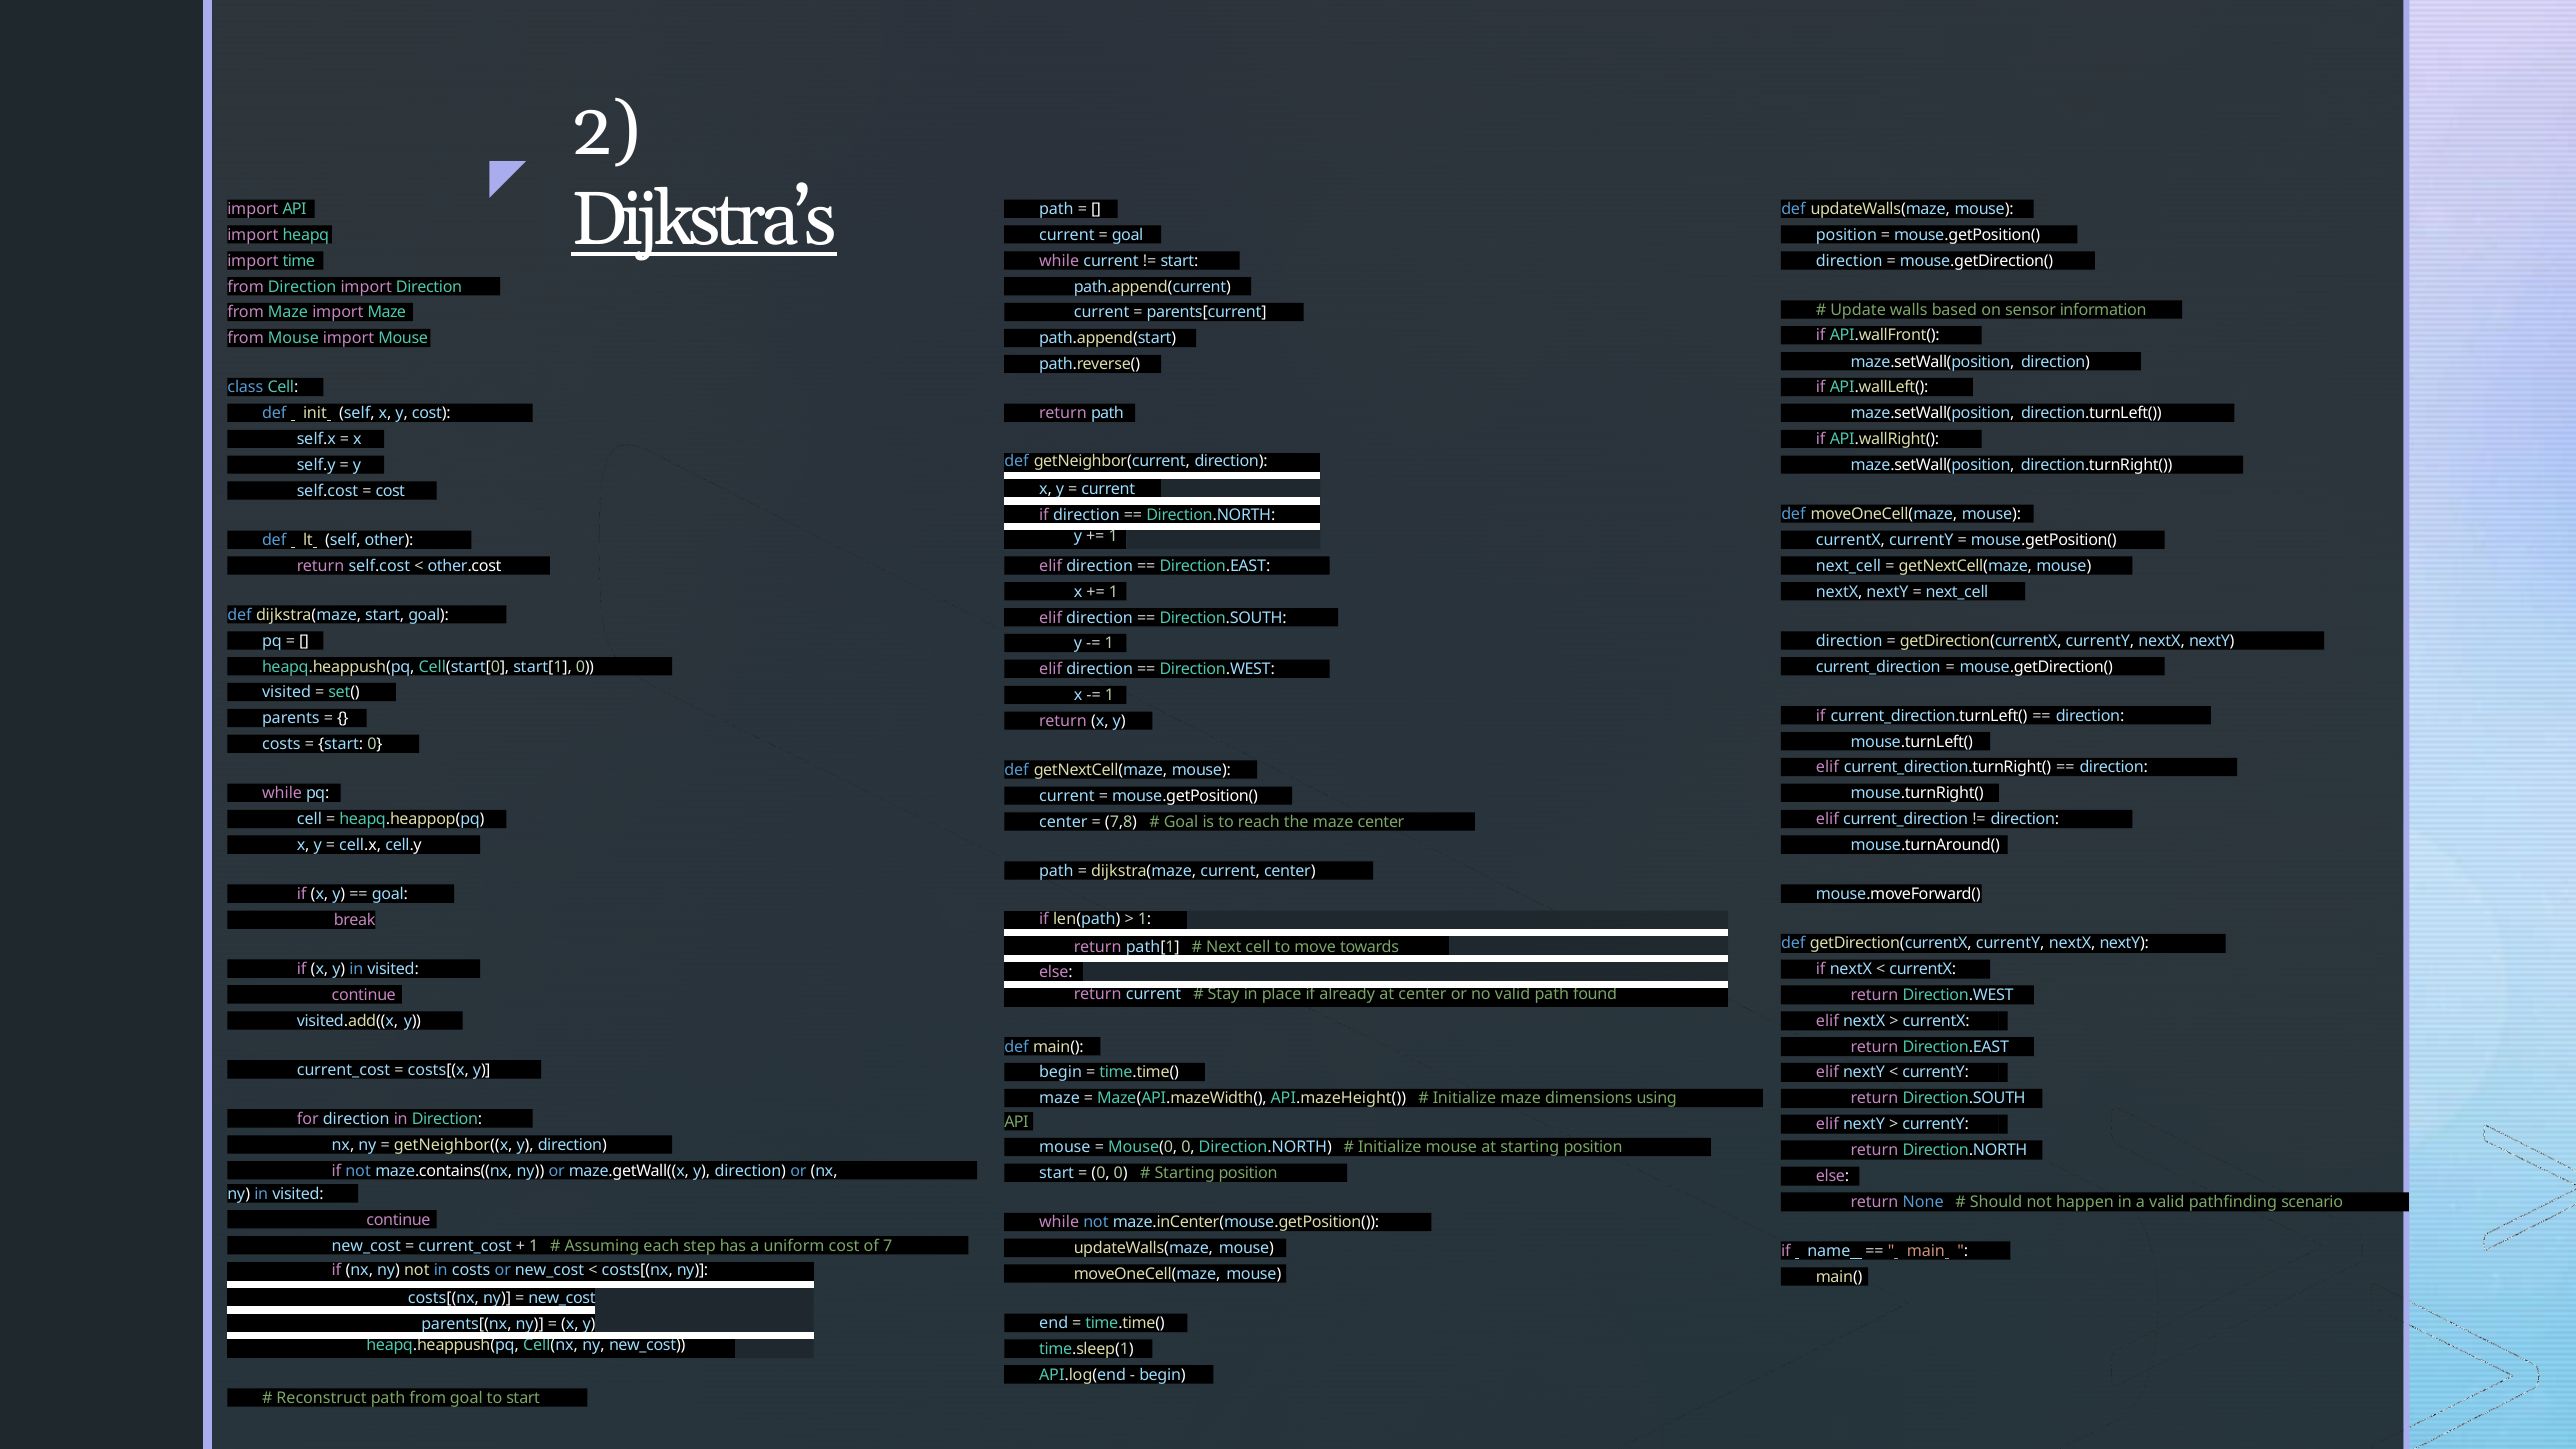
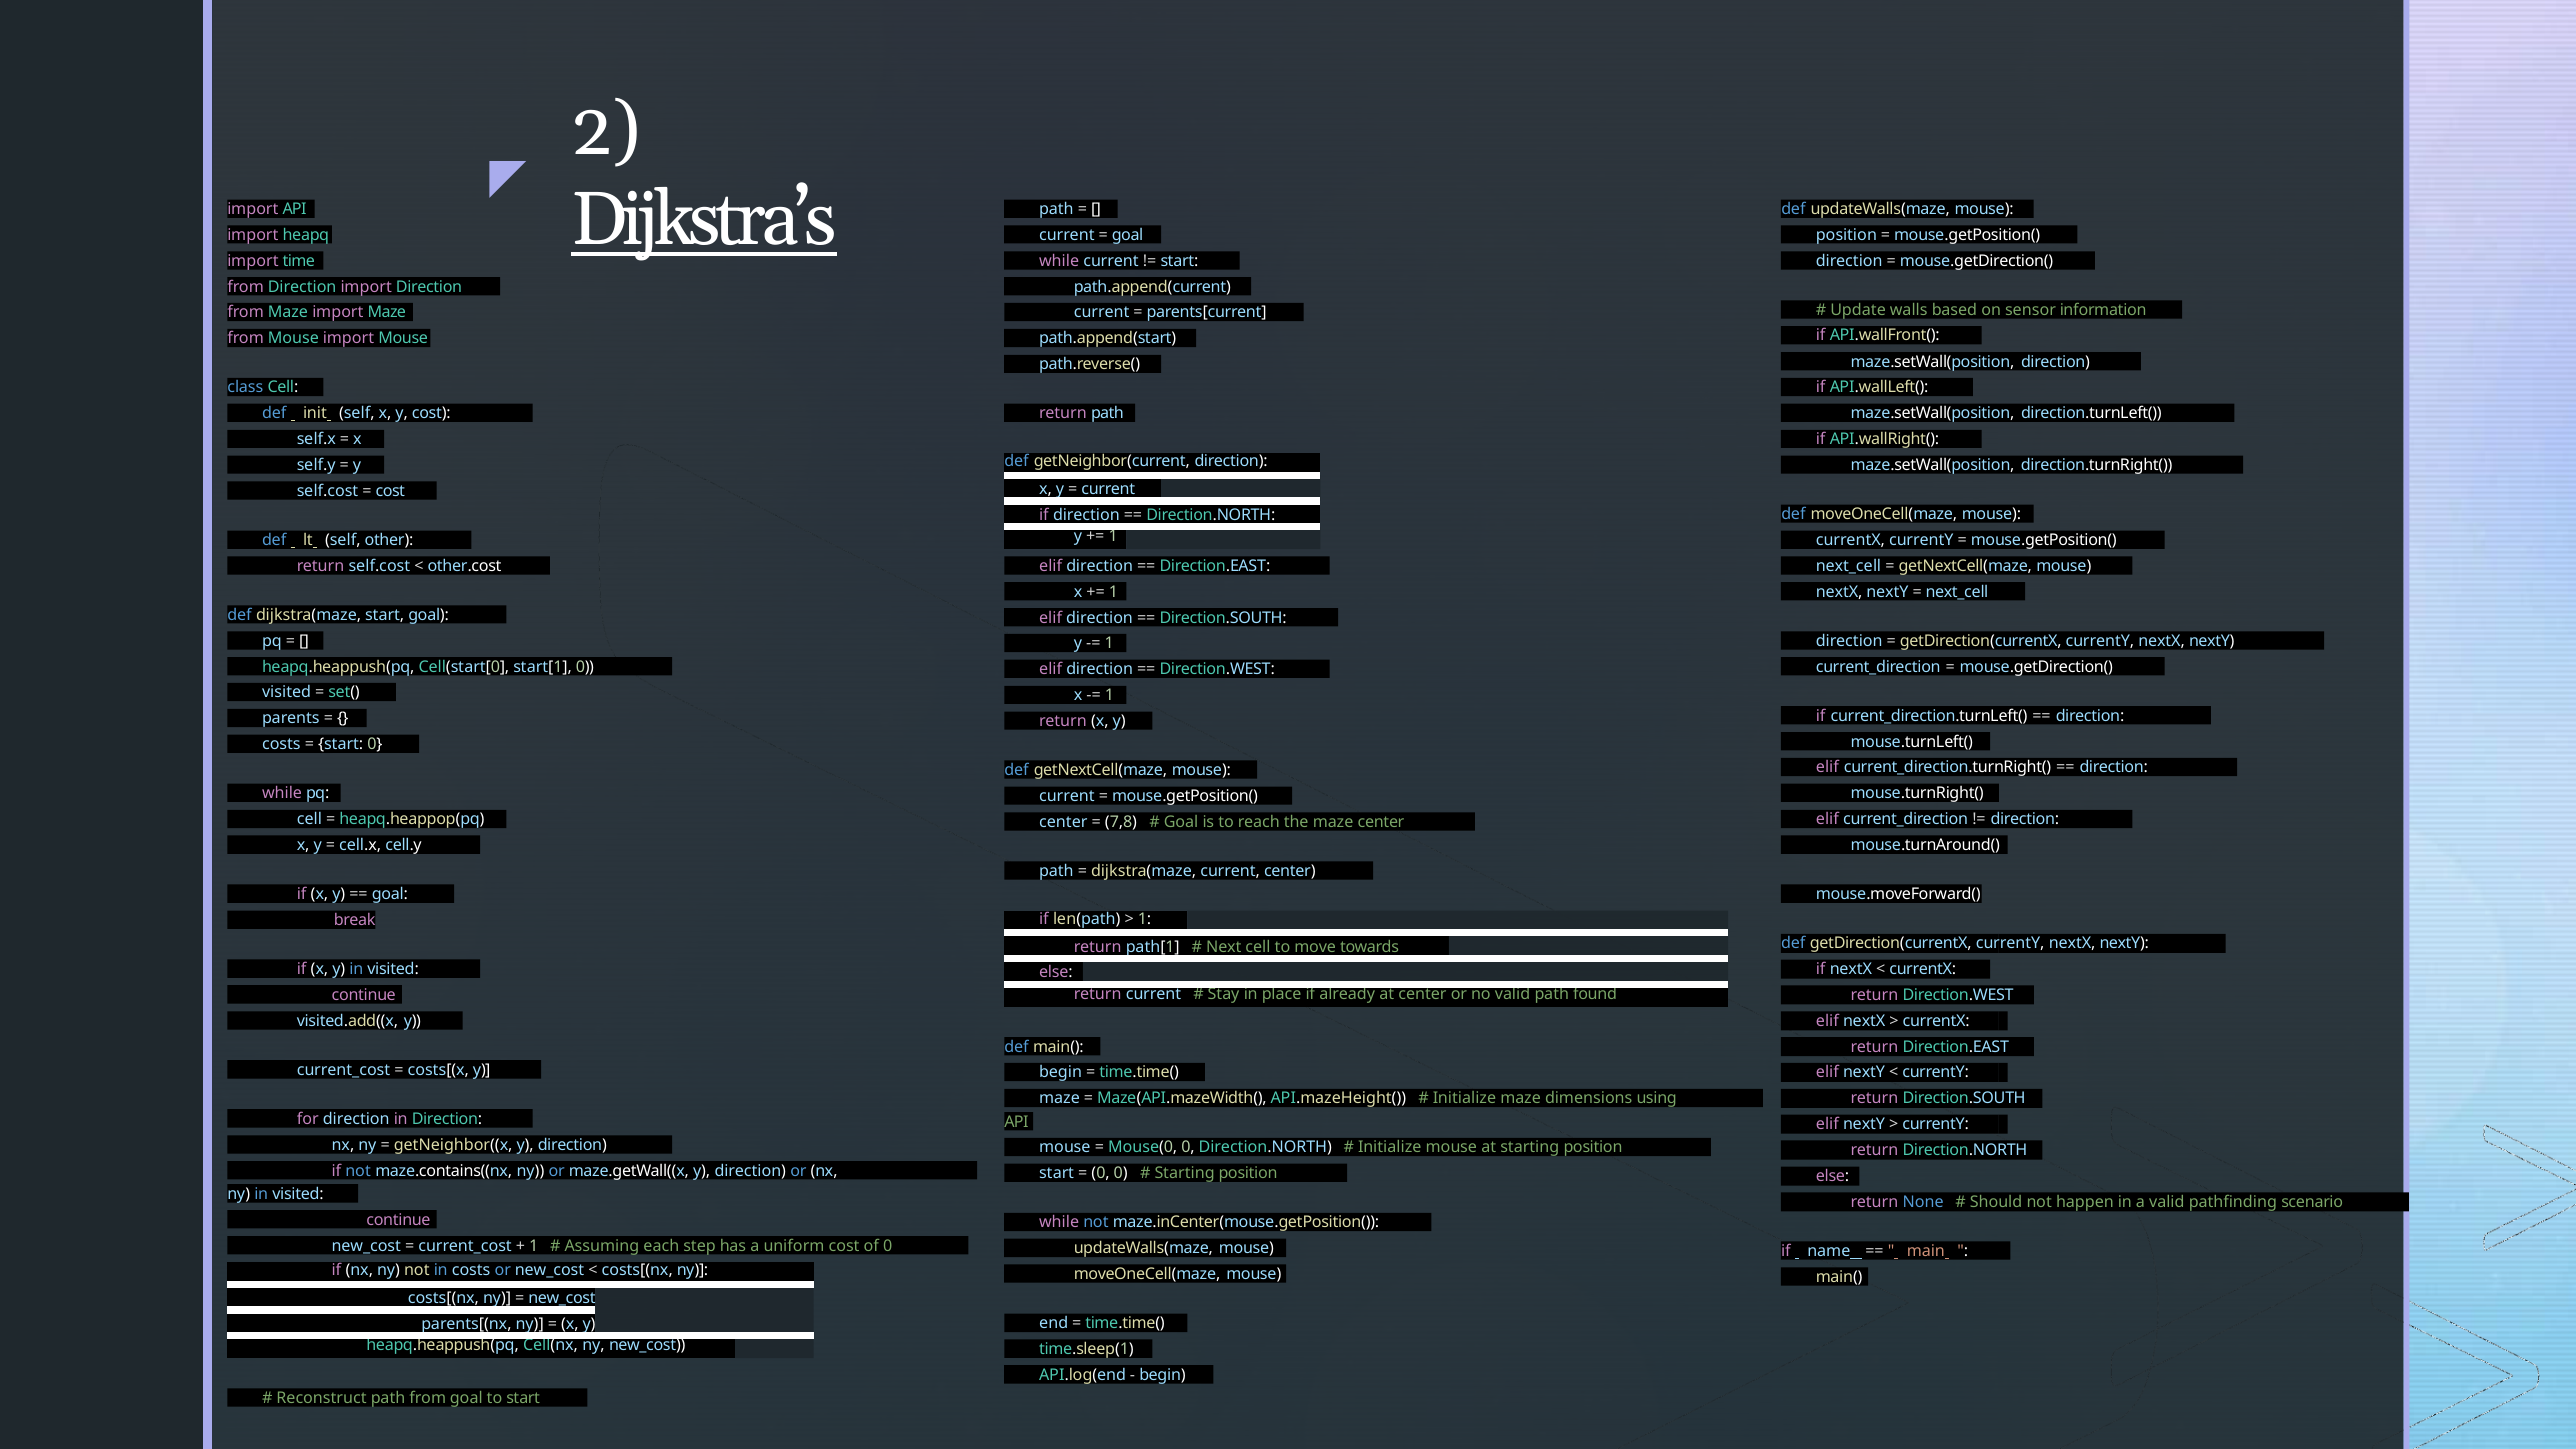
of 7: 7 -> 0
